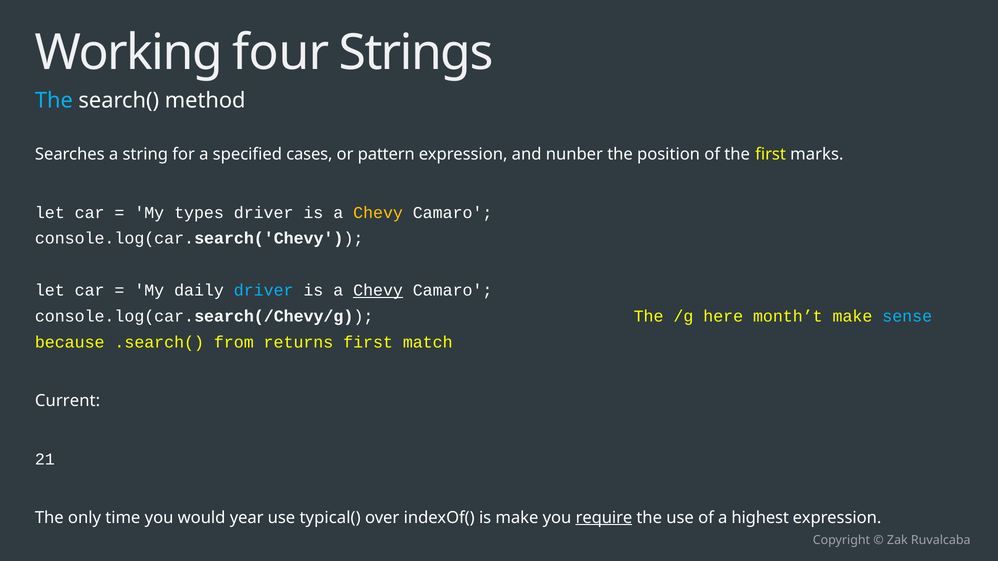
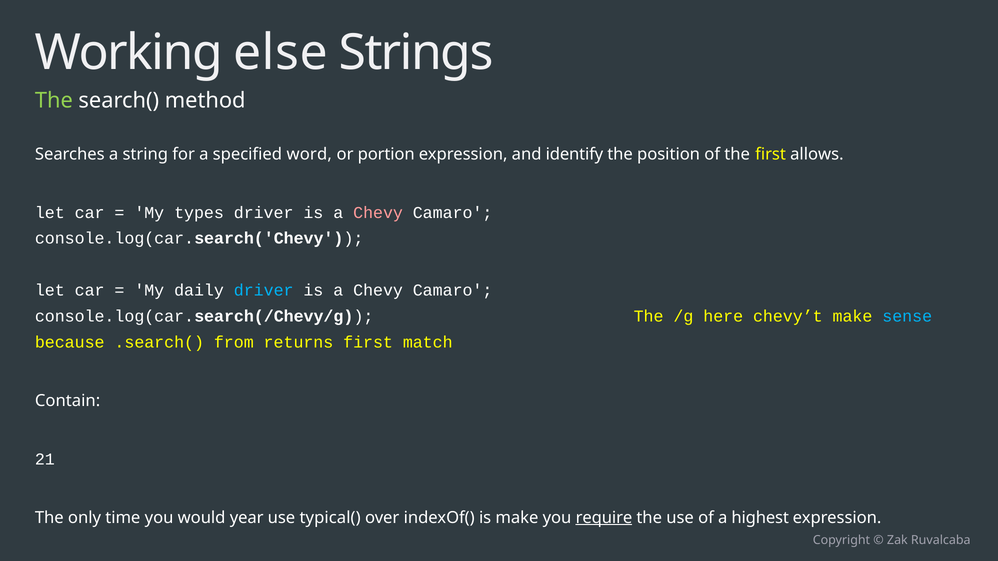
four: four -> else
The at (54, 101) colour: light blue -> light green
cases: cases -> word
pattern: pattern -> portion
nunber: nunber -> identify
marks: marks -> allows
Chevy at (378, 213) colour: yellow -> pink
Chevy at (378, 290) underline: present -> none
month’t: month’t -> chevy’t
Current: Current -> Contain
